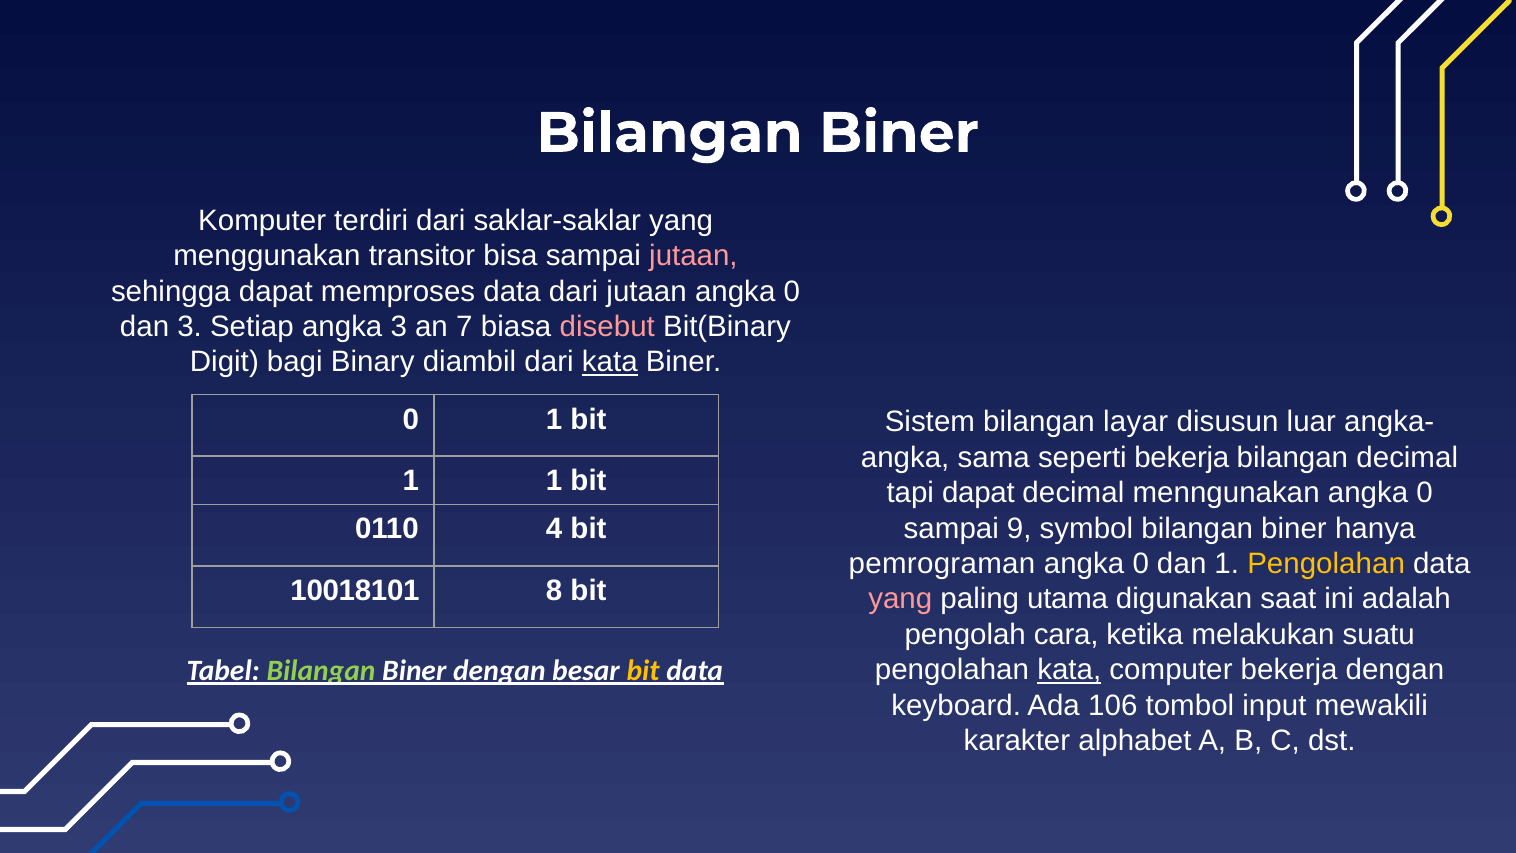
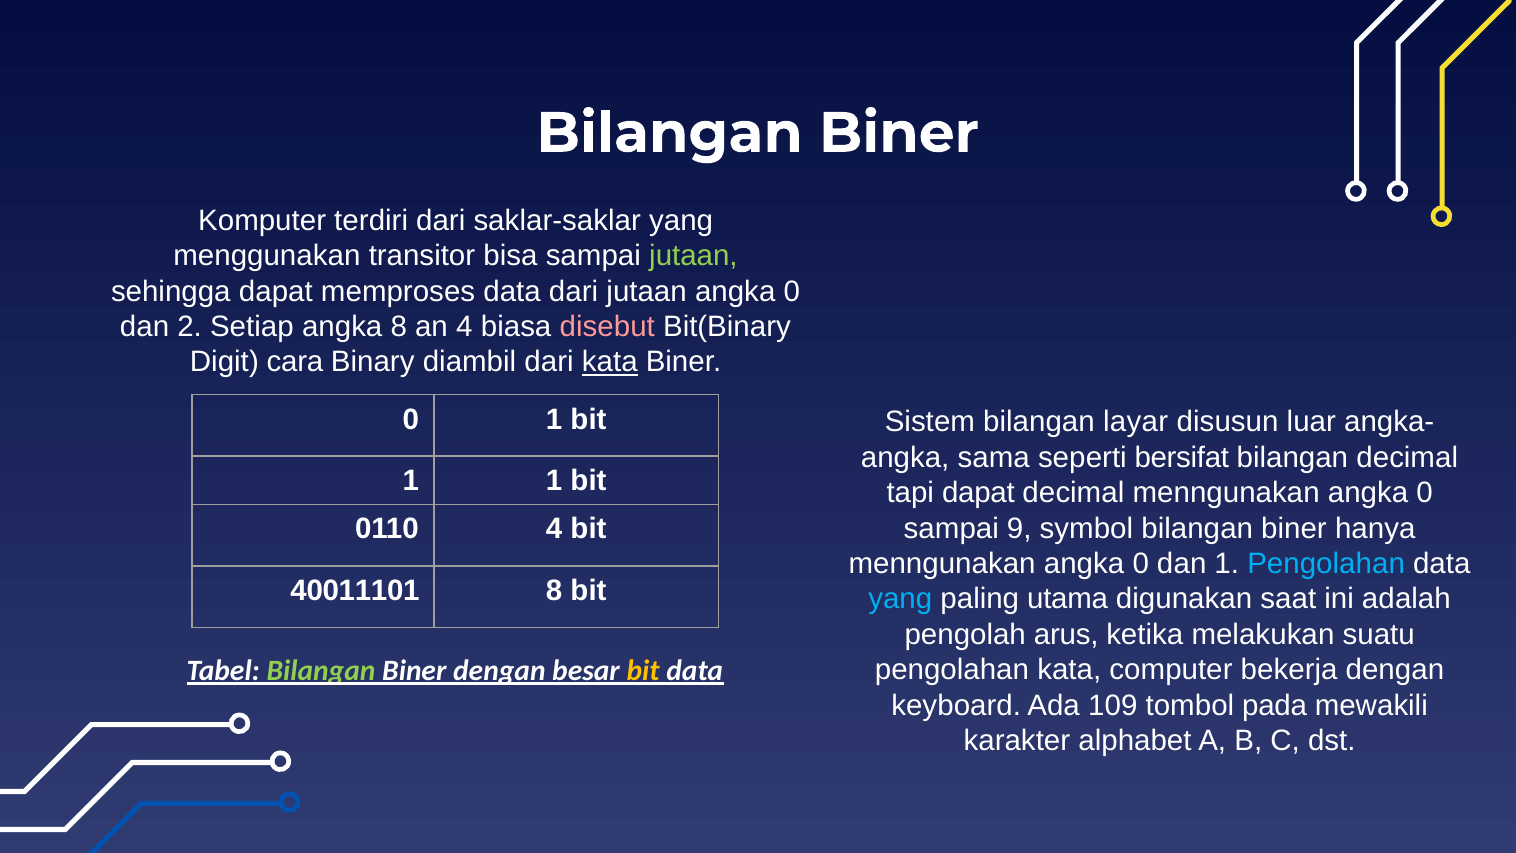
jutaan at (693, 256) colour: pink -> light green
dan 3: 3 -> 2
angka 3: 3 -> 8
an 7: 7 -> 4
bagi: bagi -> cara
seperti bekerja: bekerja -> bersifat
pemrograman at (942, 564): pemrograman -> menngunakan
Pengolahan at (1326, 564) colour: yellow -> light blue
10018101: 10018101 -> 40011101
yang at (900, 599) colour: pink -> light blue
cara: cara -> arus
kata at (1069, 670) underline: present -> none
106: 106 -> 109
input: input -> pada
